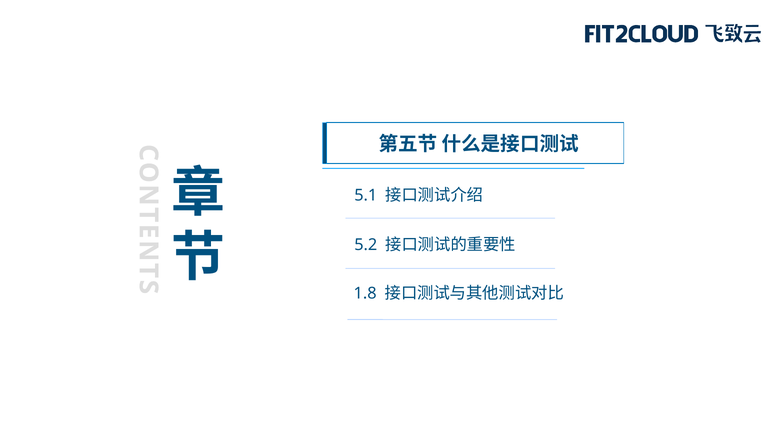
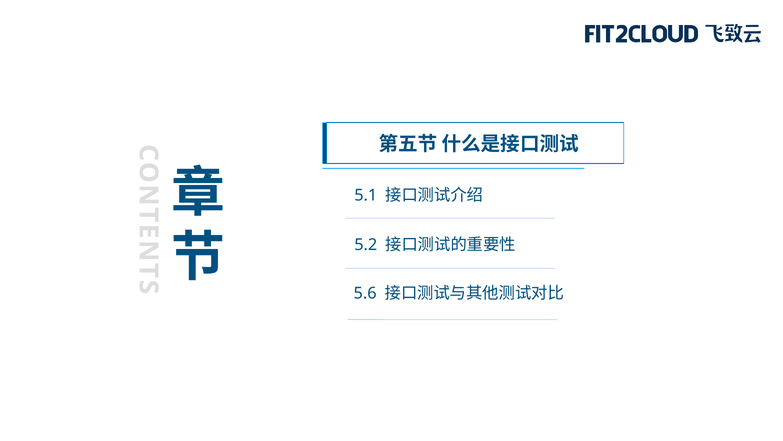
1.8: 1.8 -> 5.6
